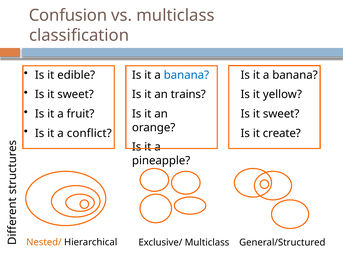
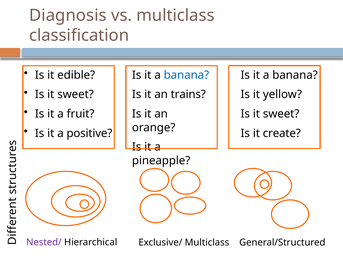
Confusion: Confusion -> Diagnosis
conflict: conflict -> positive
Nested/ colour: orange -> purple
